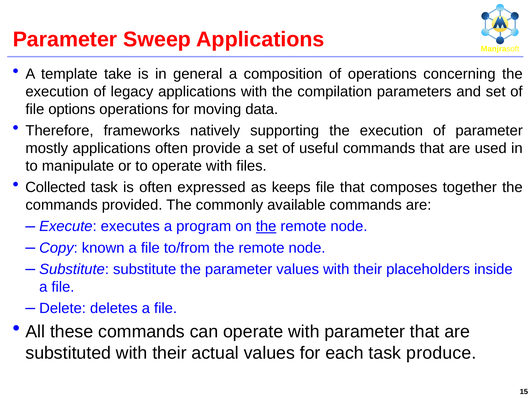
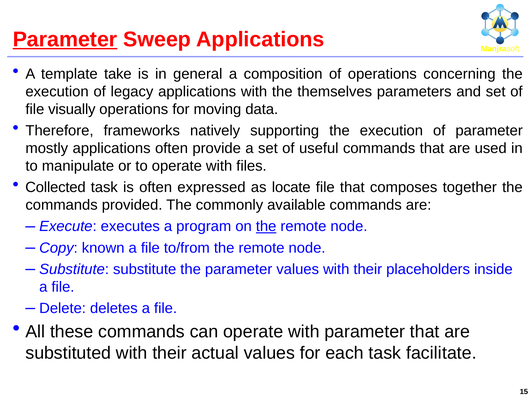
Parameter at (65, 40) underline: none -> present
compilation: compilation -> themselves
options: options -> visually
keeps: keeps -> locate
produce: produce -> facilitate
